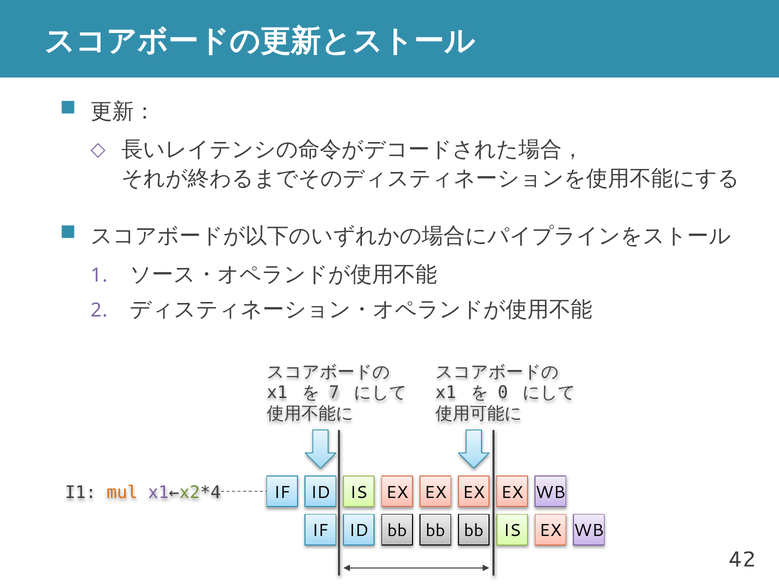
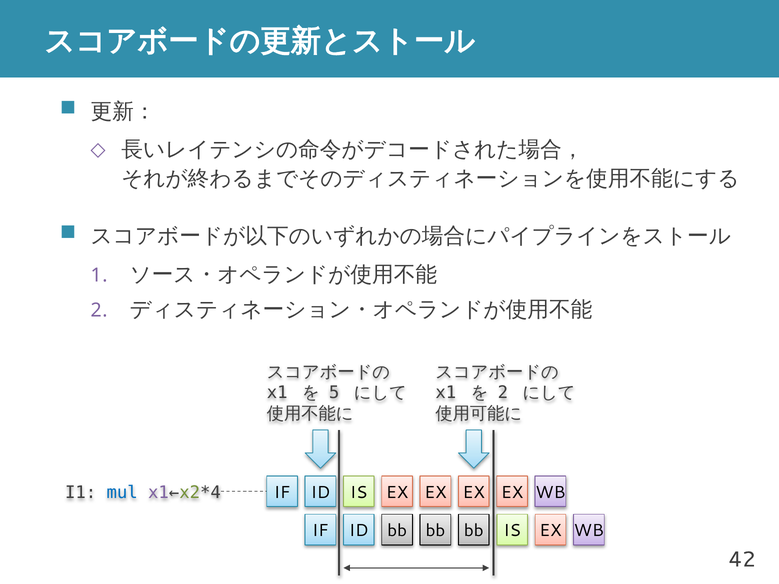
7: 7 -> 5
0 at (503, 393): 0 -> 2
mul colour: orange -> blue
